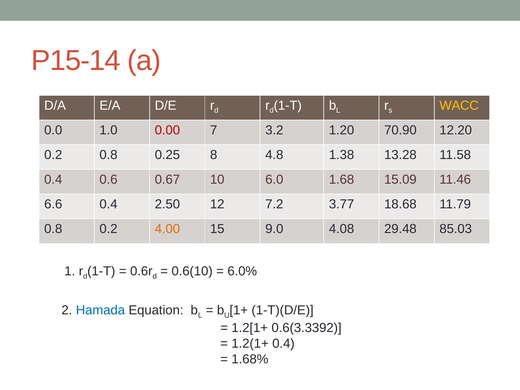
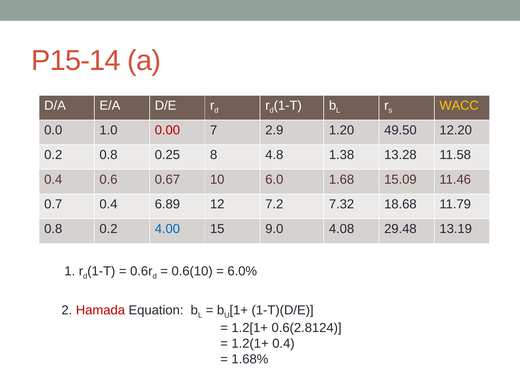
3.2: 3.2 -> 2.9
70.90: 70.90 -> 49.50
6.6: 6.6 -> 0.7
2.50: 2.50 -> 6.89
3.77: 3.77 -> 7.32
4.00 colour: orange -> blue
85.03: 85.03 -> 13.19
Hamada colour: blue -> red
0.6(3.3392: 0.6(3.3392 -> 0.6(2.8124
